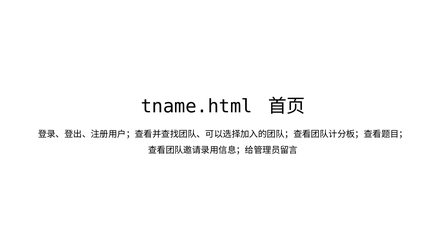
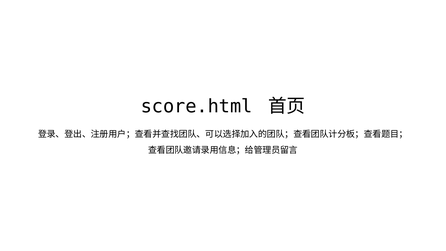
tname.html: tname.html -> score.html
